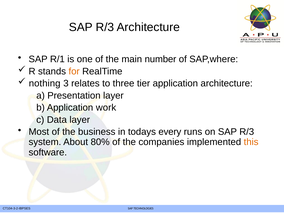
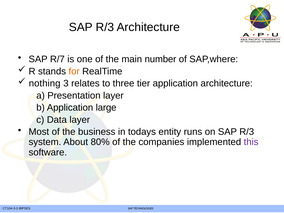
R/1: R/1 -> R/7
work: work -> large
every: every -> entity
this colour: orange -> purple
